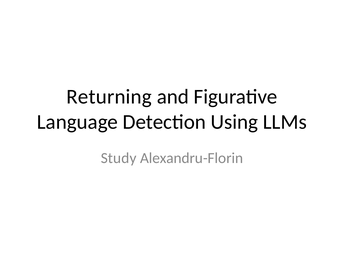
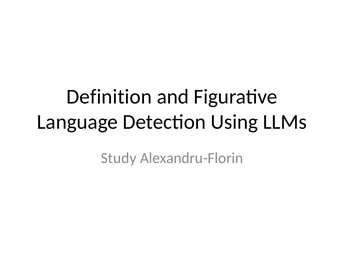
Returning: Returning -> Definition
